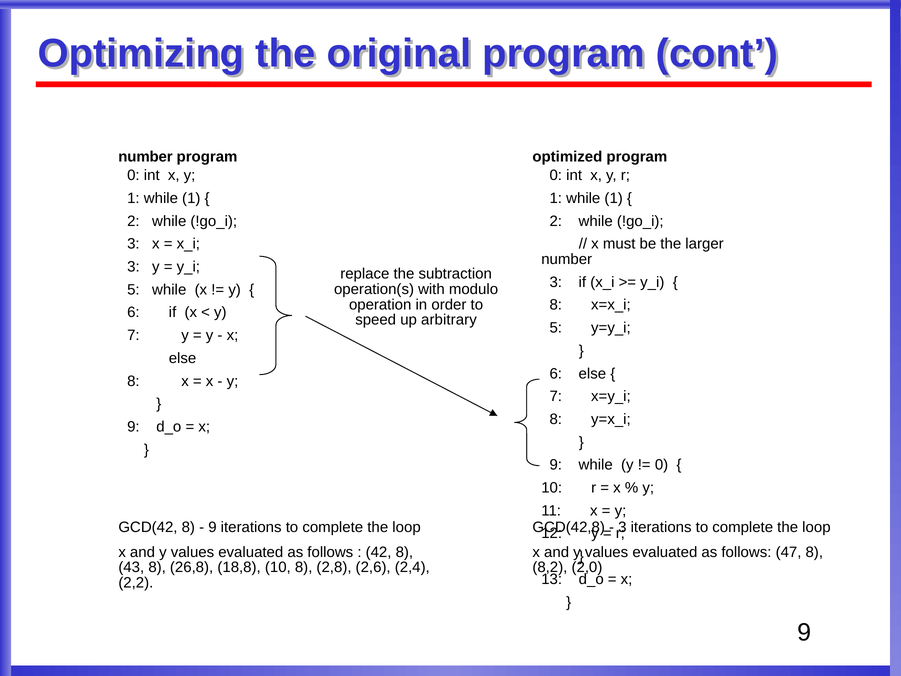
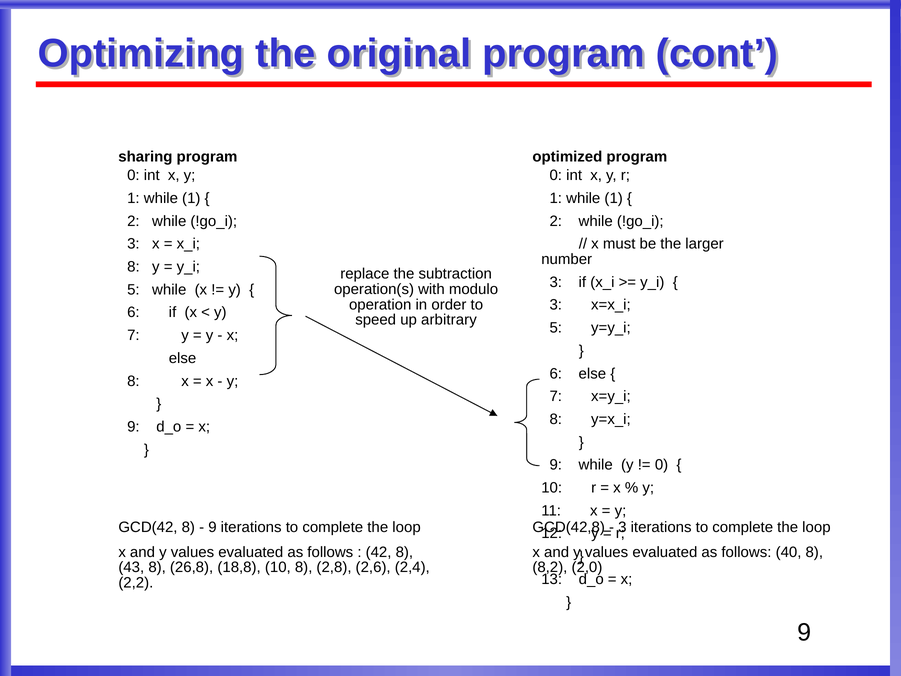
number at (145, 157): number -> sharing
3 at (133, 267): 3 -> 8
8 at (556, 305): 8 -> 3
47: 47 -> 40
